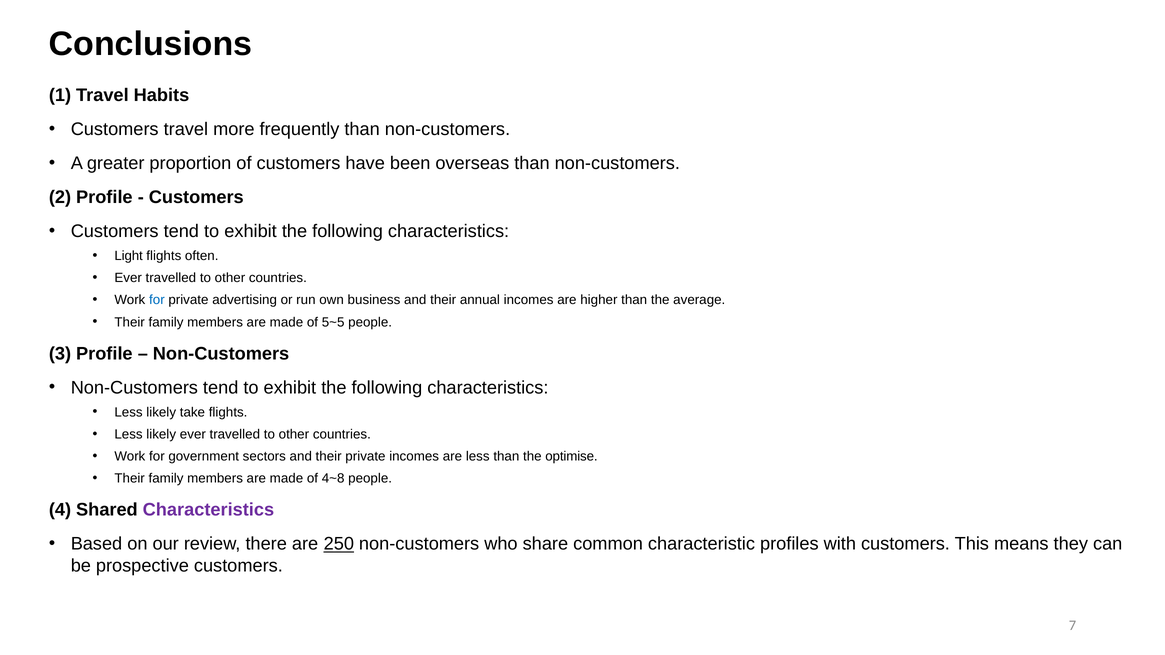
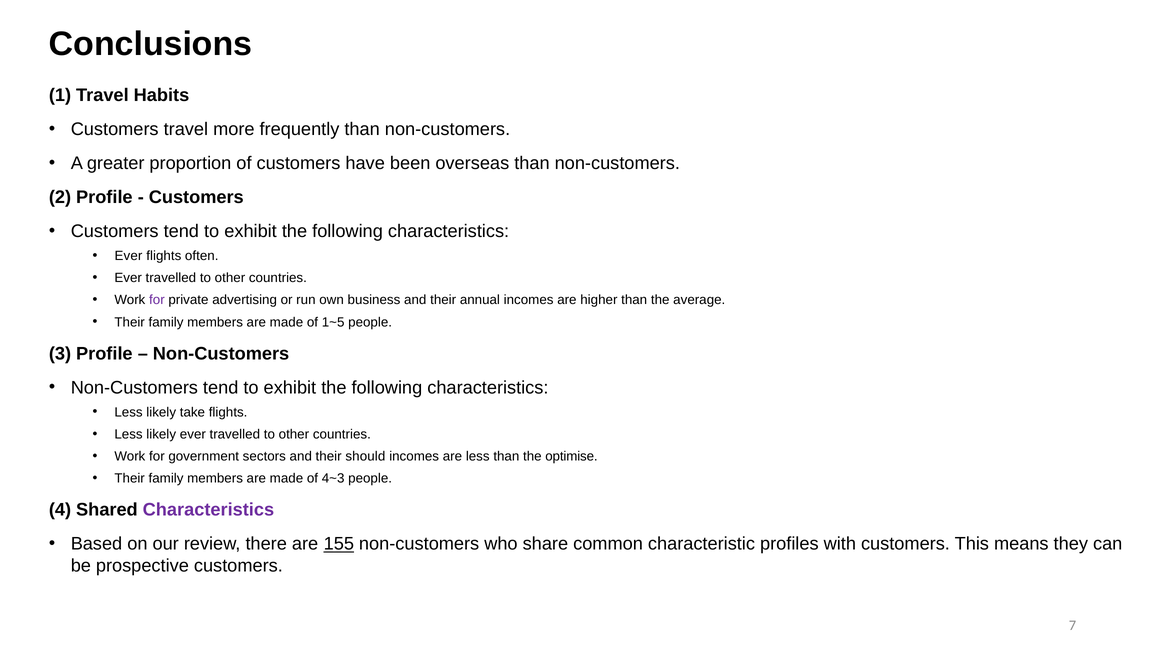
Light at (129, 256): Light -> Ever
for at (157, 300) colour: blue -> purple
5~5: 5~5 -> 1~5
their private: private -> should
4~8: 4~8 -> 4~3
250: 250 -> 155
